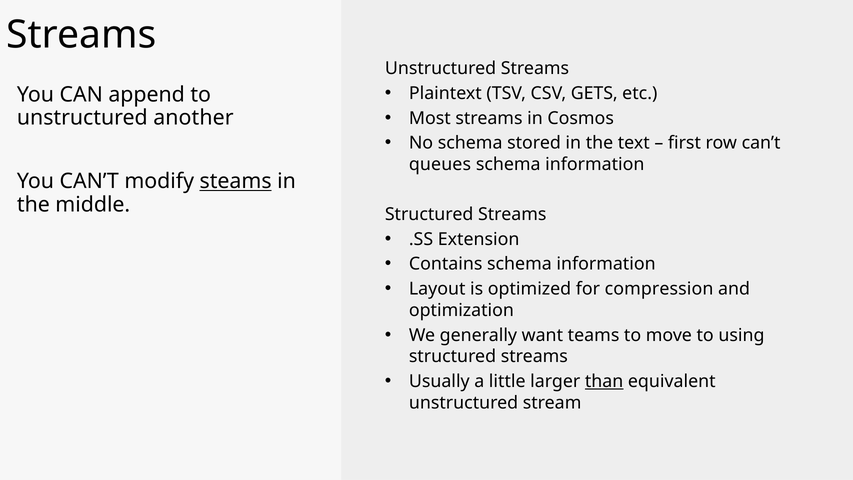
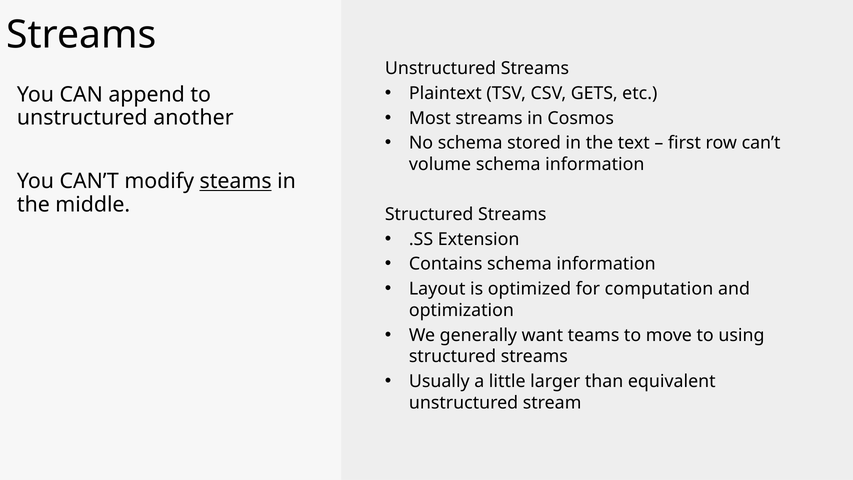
queues: queues -> volume
compression: compression -> computation
than underline: present -> none
